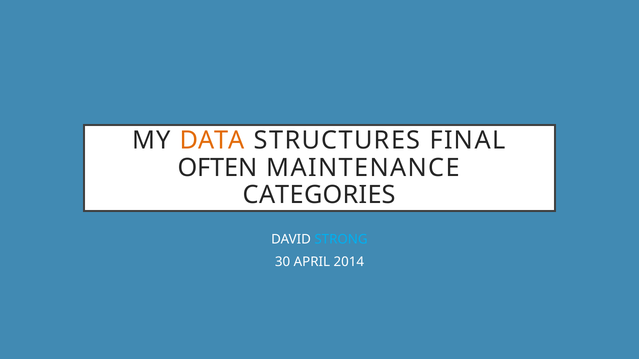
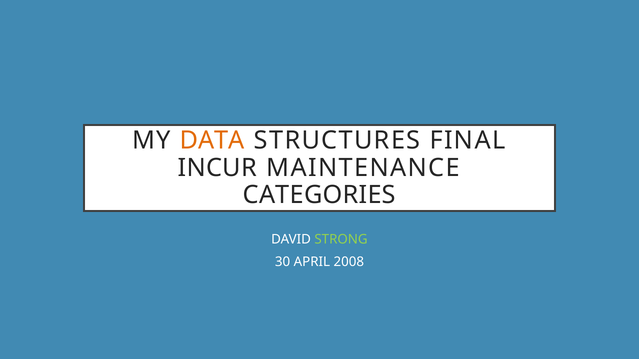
OFTEN: OFTEN -> INCUR
STRONG colour: light blue -> light green
2014: 2014 -> 2008
